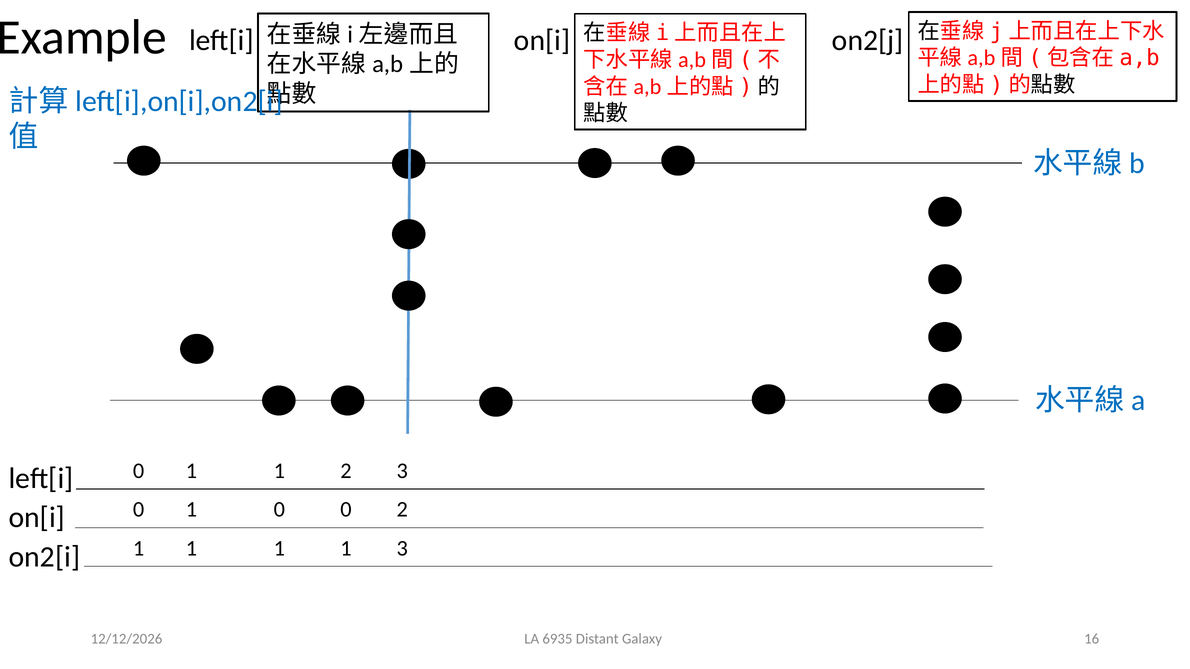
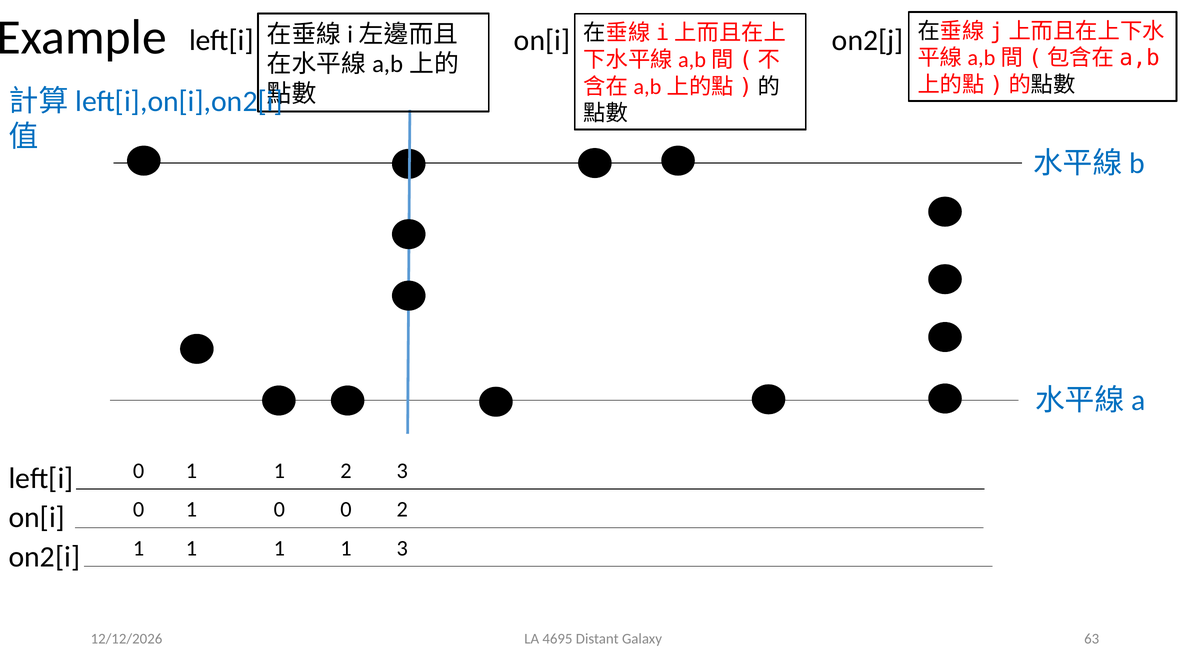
6935: 6935 -> 4695
16: 16 -> 63
